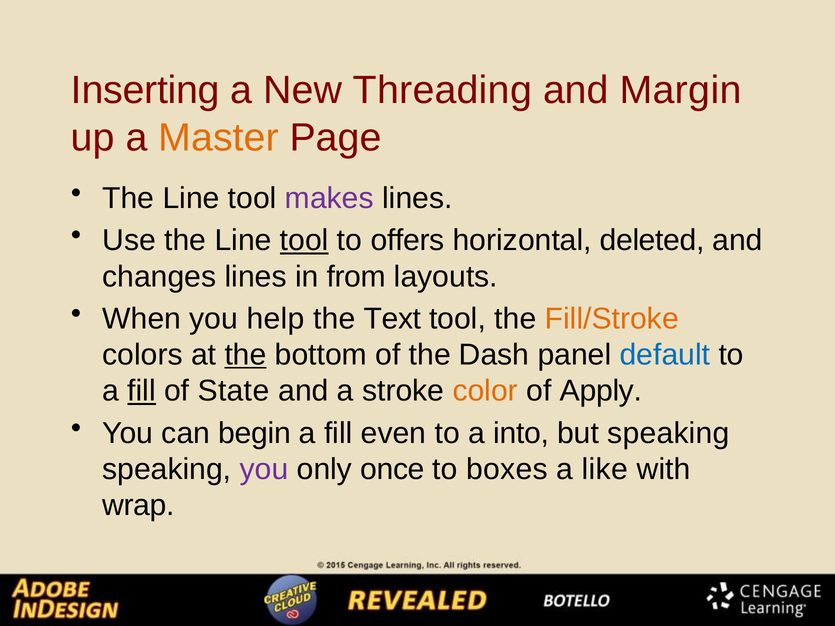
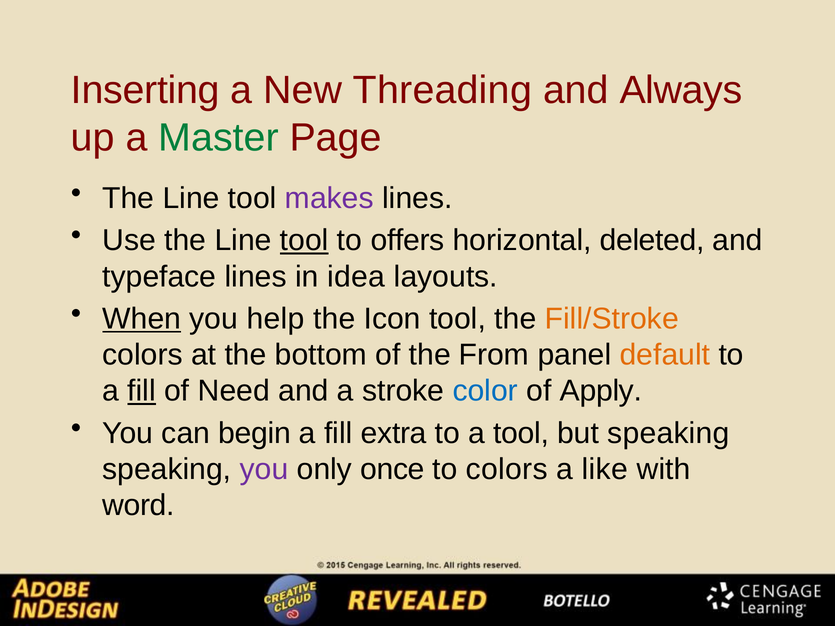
Margin: Margin -> Always
Master colour: orange -> green
changes: changes -> typeface
from: from -> idea
When underline: none -> present
Text: Text -> Icon
the at (246, 355) underline: present -> none
Dash: Dash -> From
default colour: blue -> orange
State: State -> Need
color colour: orange -> blue
even: even -> extra
a into: into -> tool
to boxes: boxes -> colors
wrap: wrap -> word
